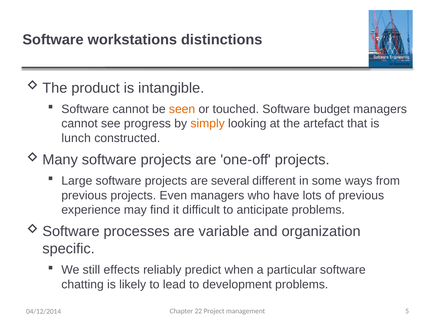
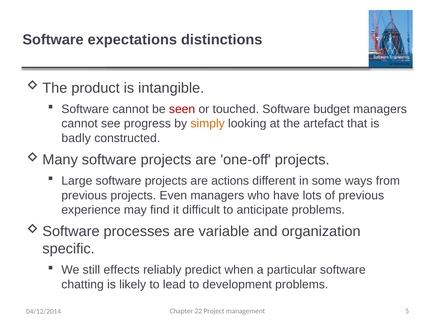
workstations: workstations -> expectations
seen colour: orange -> red
lunch: lunch -> badly
several: several -> actions
